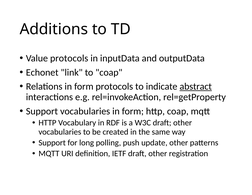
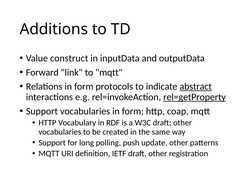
Value protocols: protocols -> construct
Echonet: Echonet -> Forward
to coap: coap -> mqtt
rel=getProperty underline: none -> present
